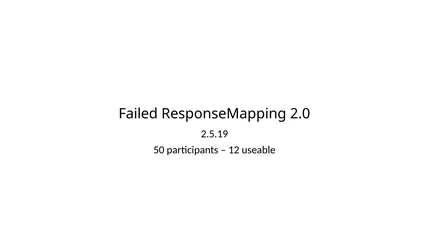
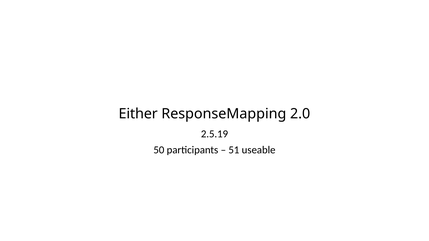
Failed: Failed -> Either
12: 12 -> 51
